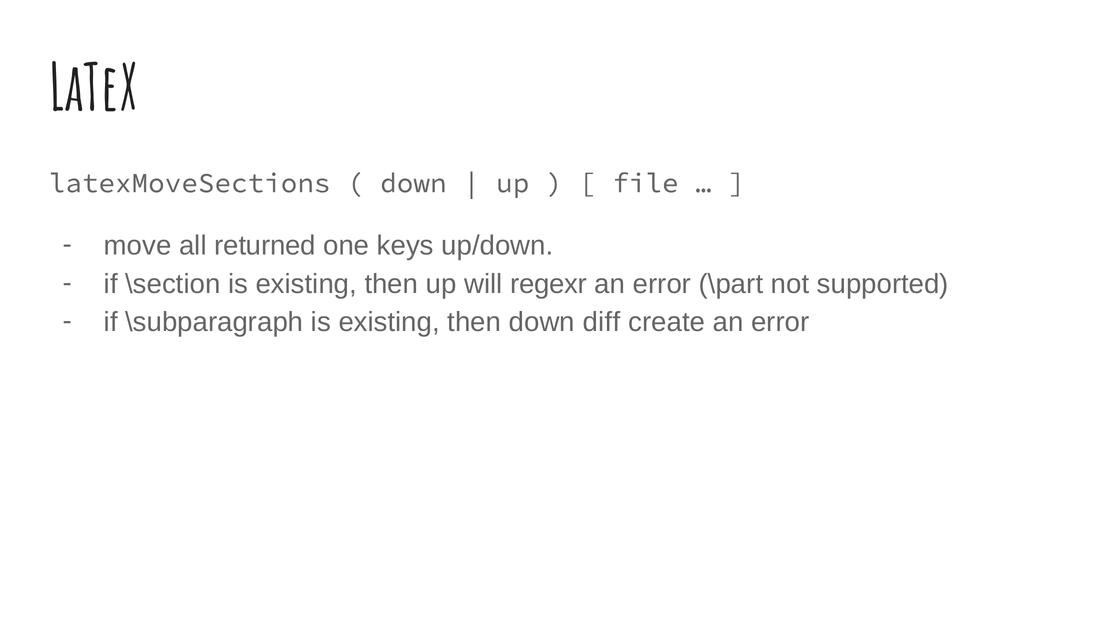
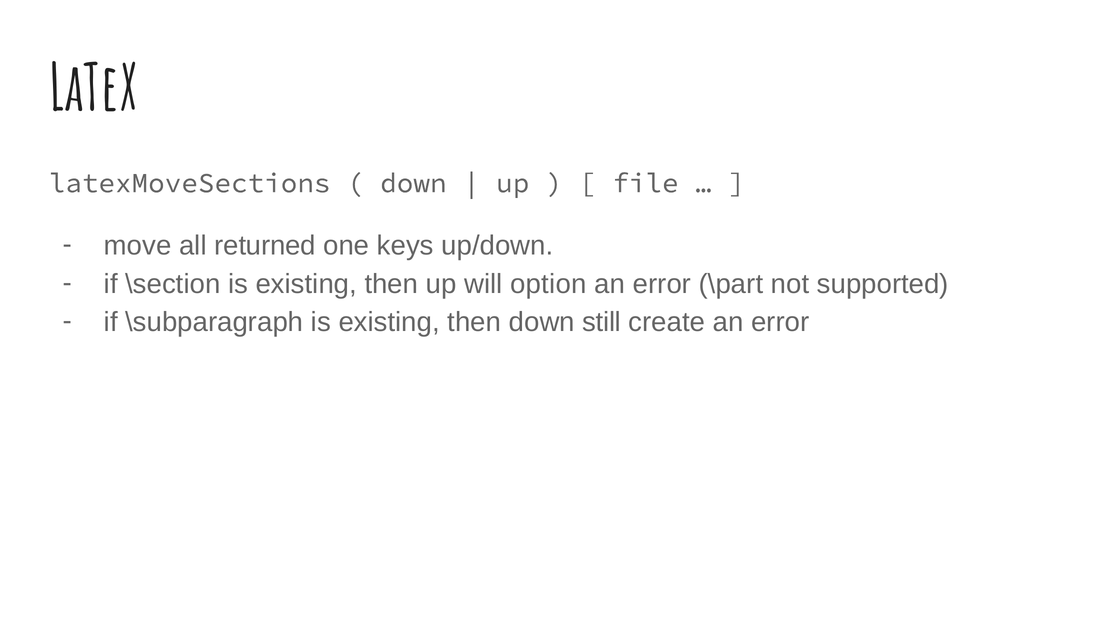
regexr: regexr -> option
diff: diff -> still
